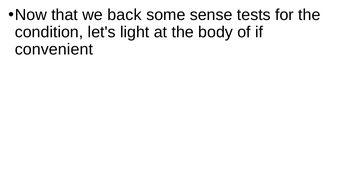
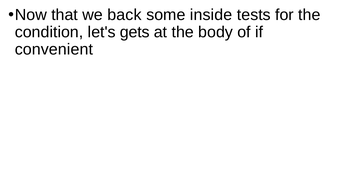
sense: sense -> inside
light: light -> gets
